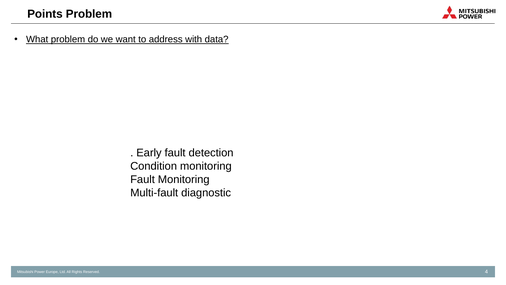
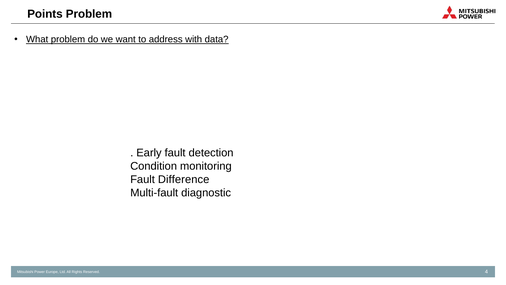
Fault Monitoring: Monitoring -> Difference
